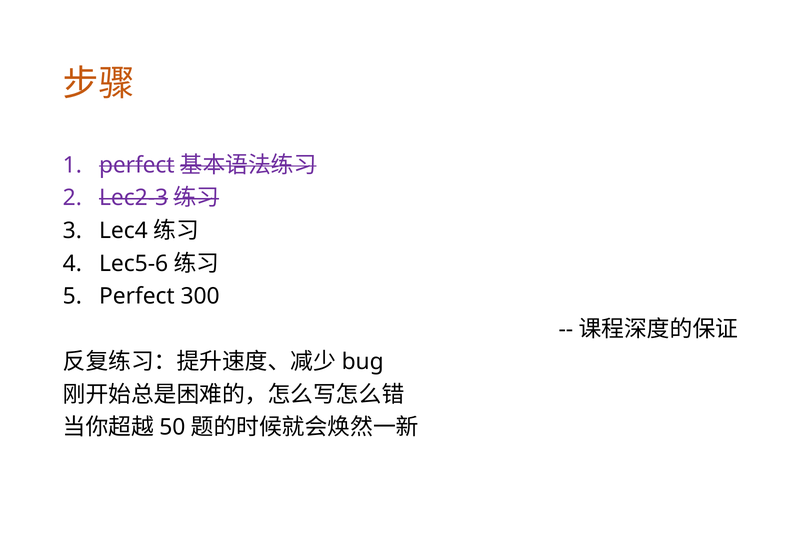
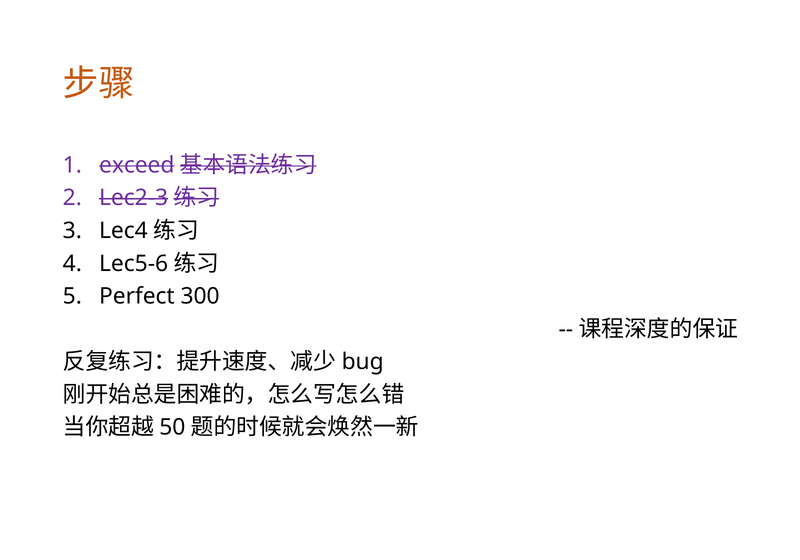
perfect at (137, 165): perfect -> exceed
